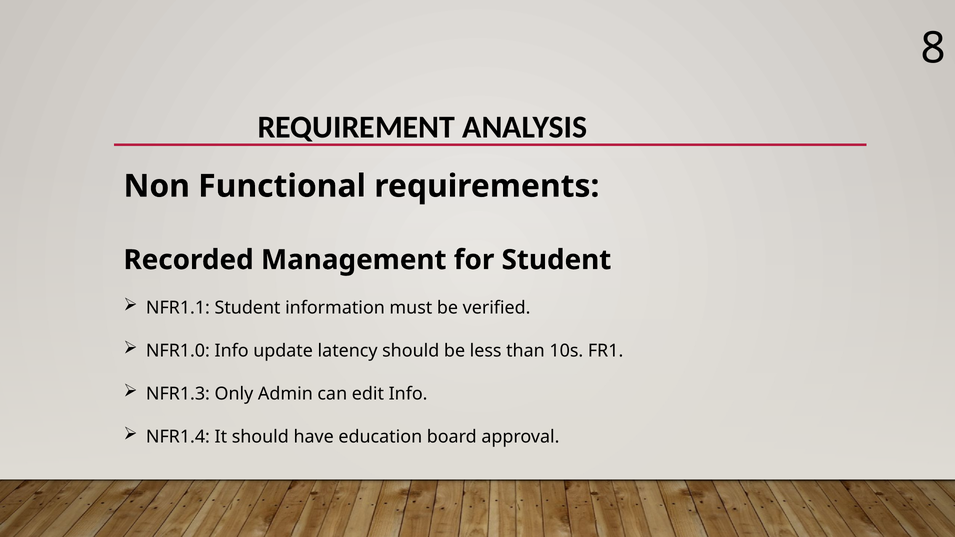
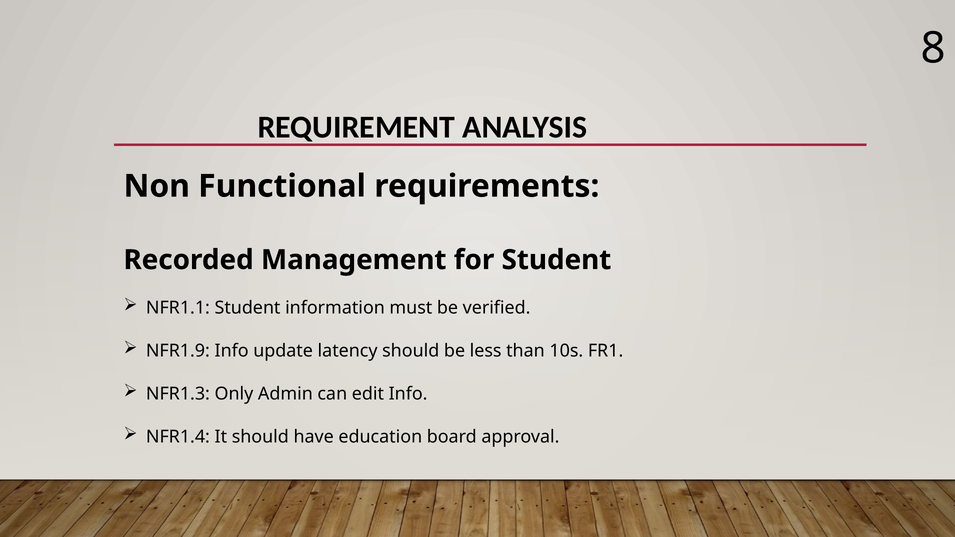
NFR1.0: NFR1.0 -> NFR1.9
